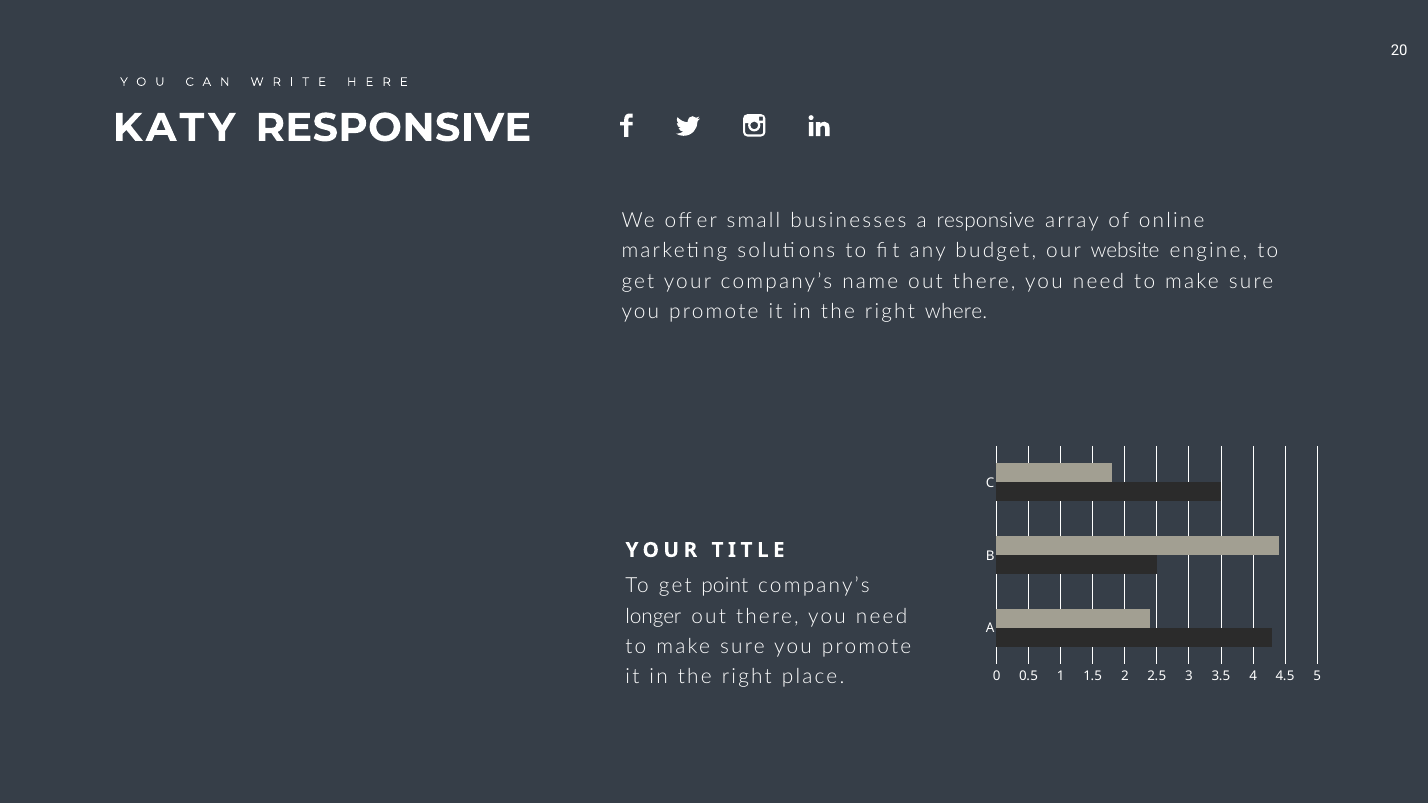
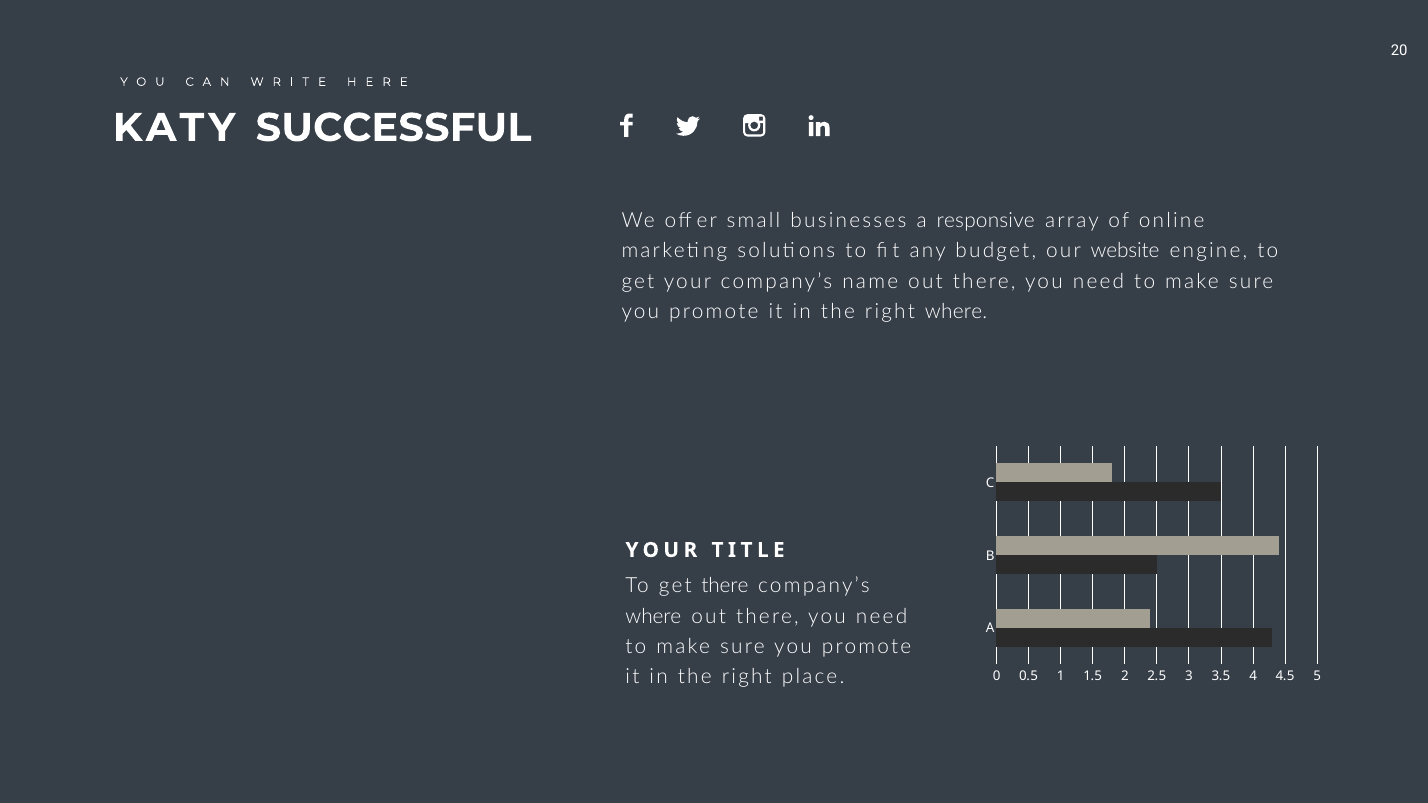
KATY RESPONSIVE: RESPONSIVE -> SUCCESSFUL
get point: point -> there
longer at (653, 617): longer -> where
